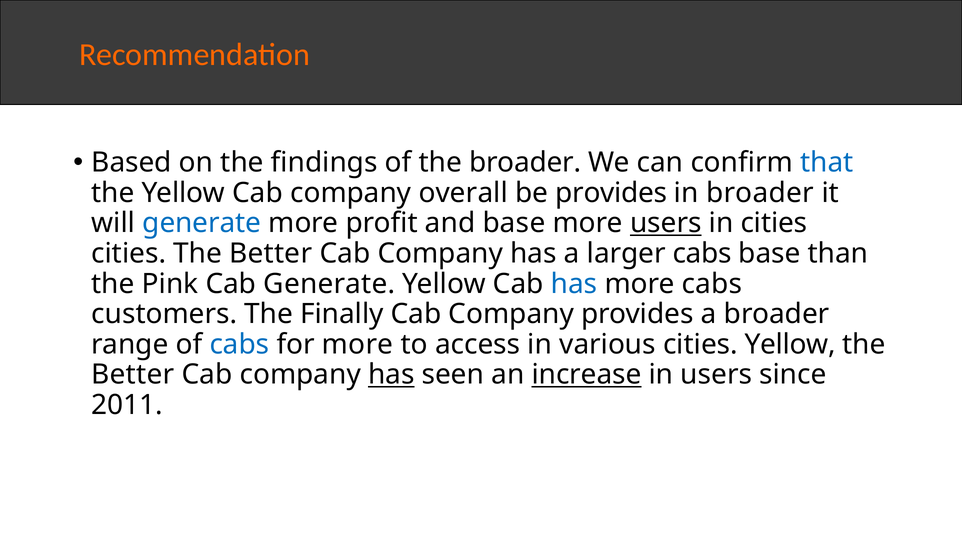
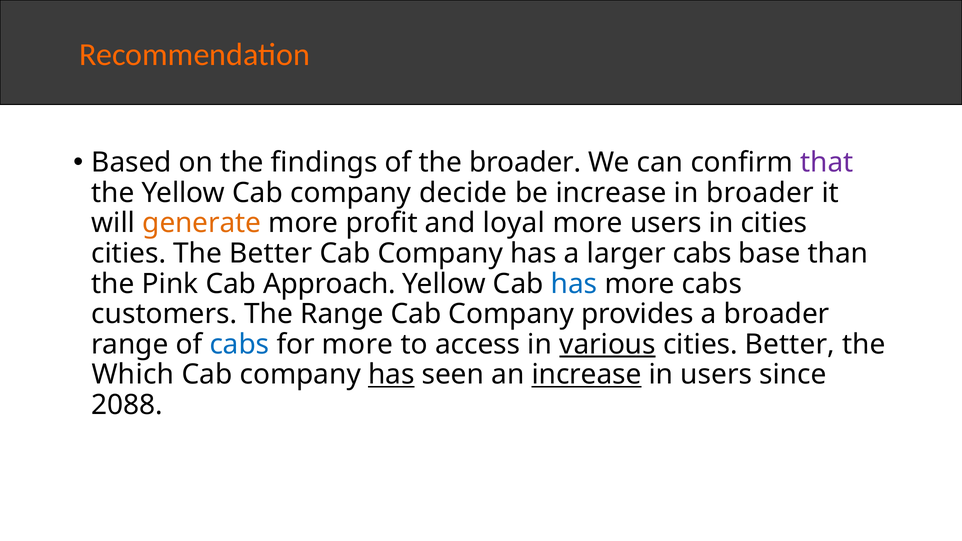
that colour: blue -> purple
overall: overall -> decide
be provides: provides -> increase
generate at (202, 223) colour: blue -> orange
and base: base -> loyal
users at (666, 223) underline: present -> none
Cab Generate: Generate -> Approach
The Finally: Finally -> Range
various underline: none -> present
cities Yellow: Yellow -> Better
Better at (133, 375): Better -> Which
2011: 2011 -> 2088
